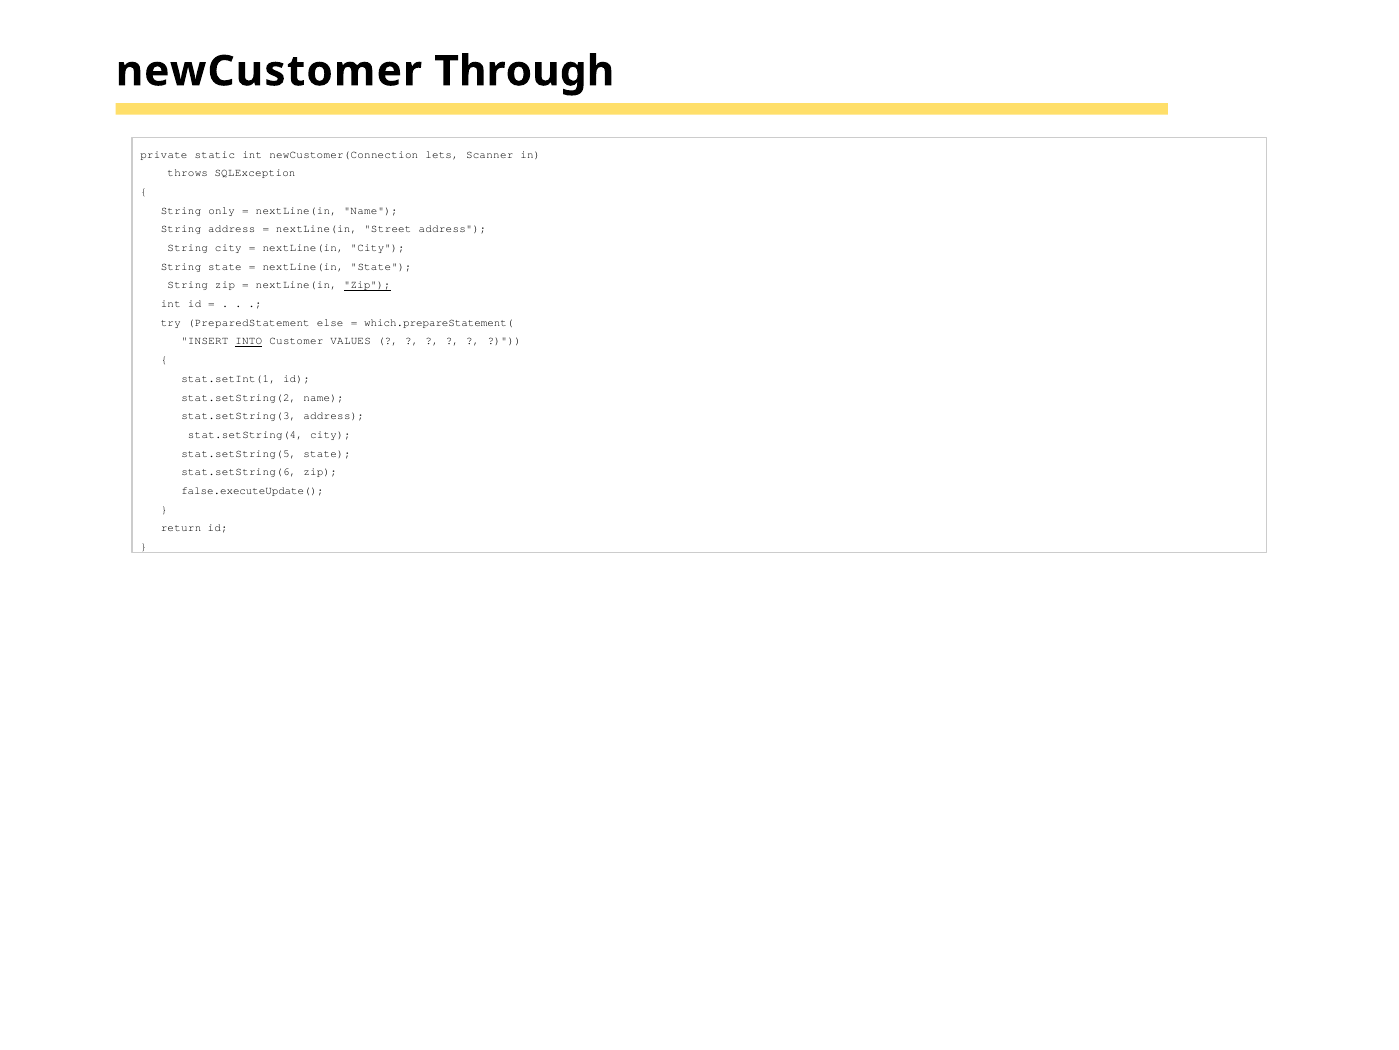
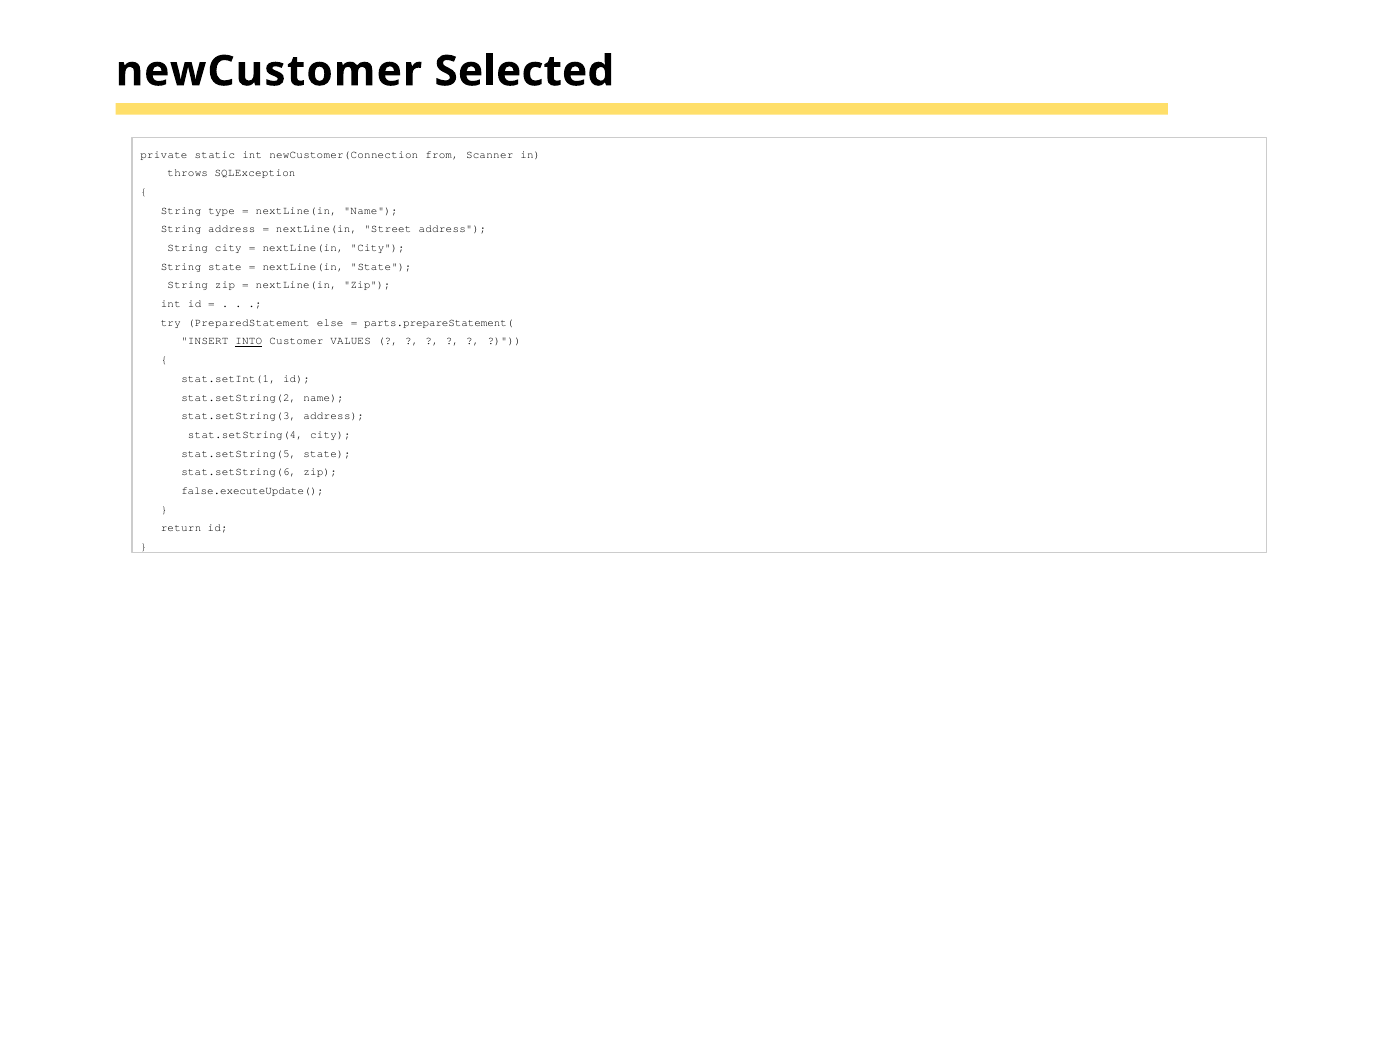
Through: Through -> Selected
lets: lets -> from
only: only -> type
Zip at (367, 285) underline: present -> none
which.prepareStatement(: which.prepareStatement( -> parts.prepareStatement(
